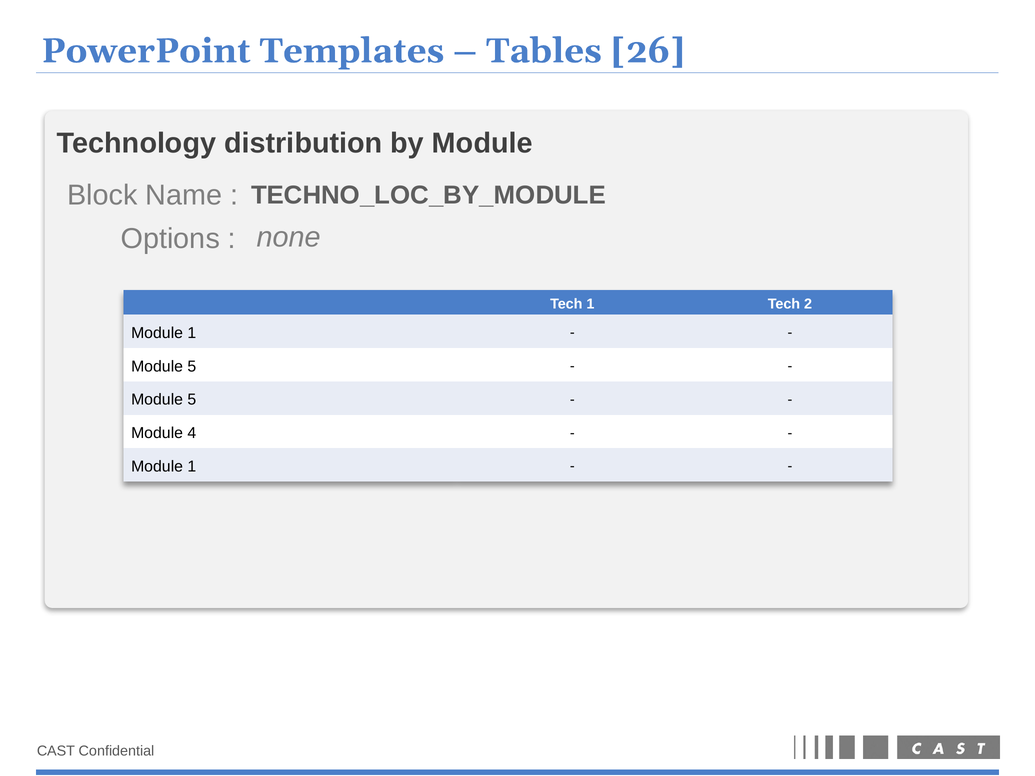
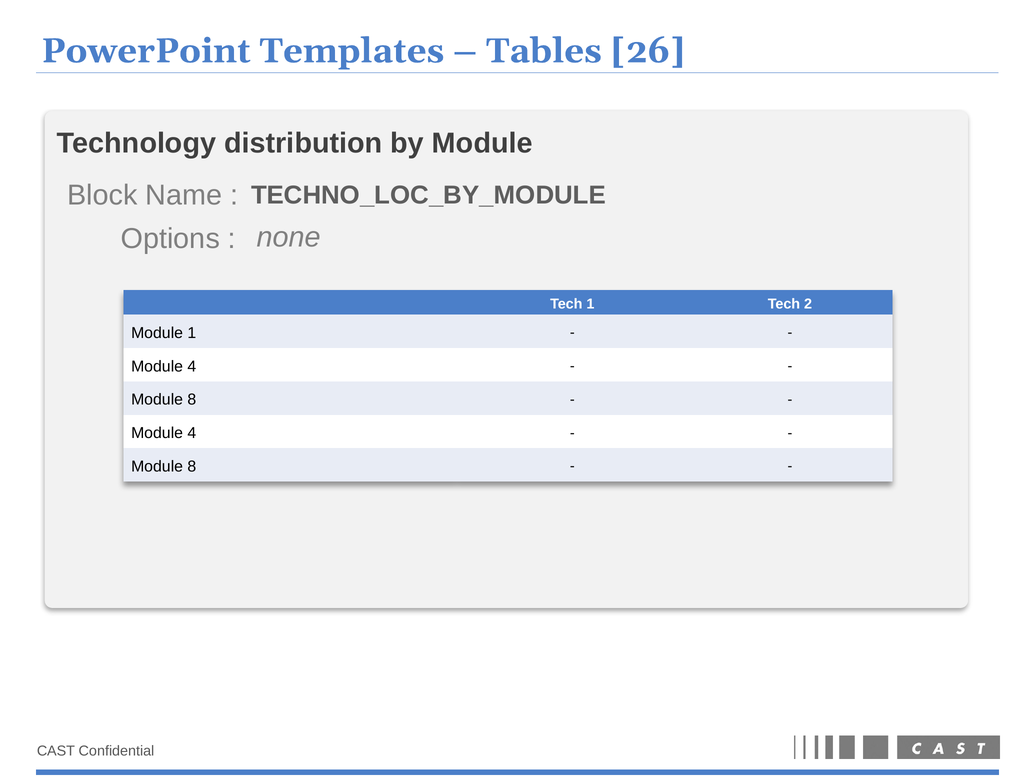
5 at (192, 366): 5 -> 4
5 at (192, 400): 5 -> 8
1 at (192, 467): 1 -> 8
